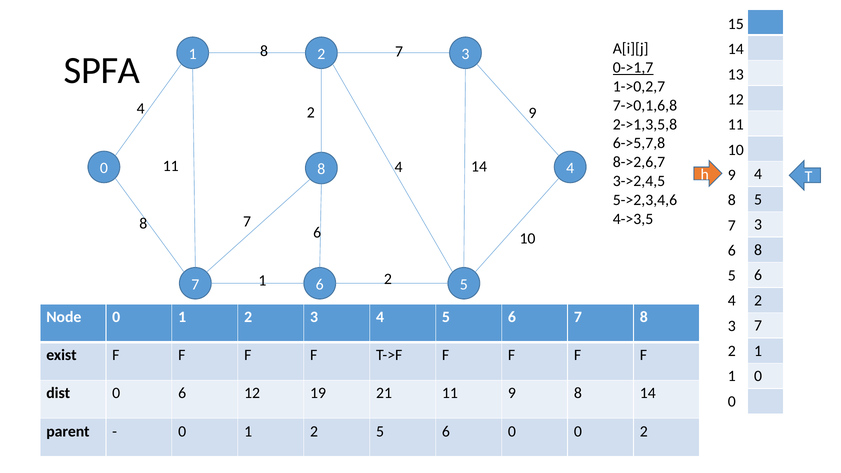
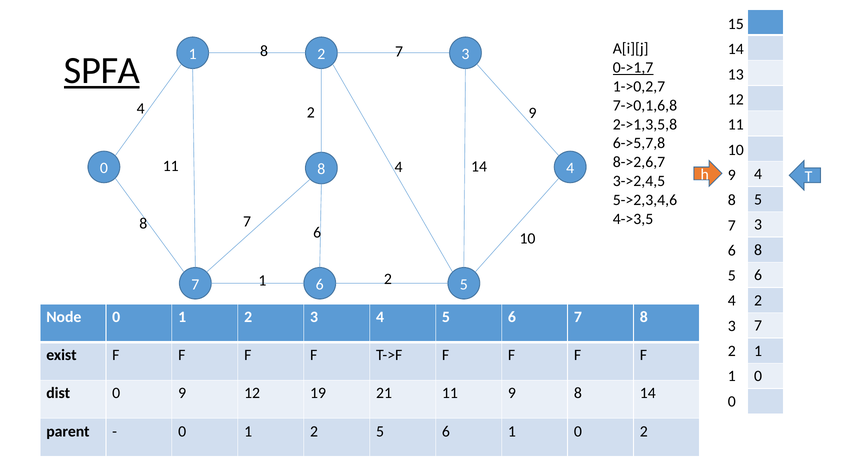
SPFA underline: none -> present
0 6: 6 -> 9
6 0: 0 -> 1
